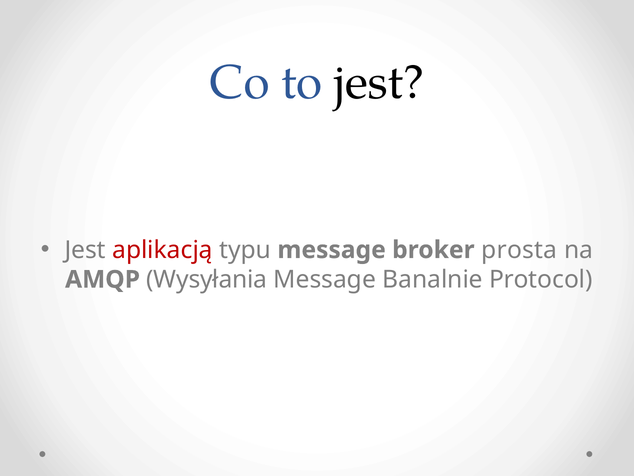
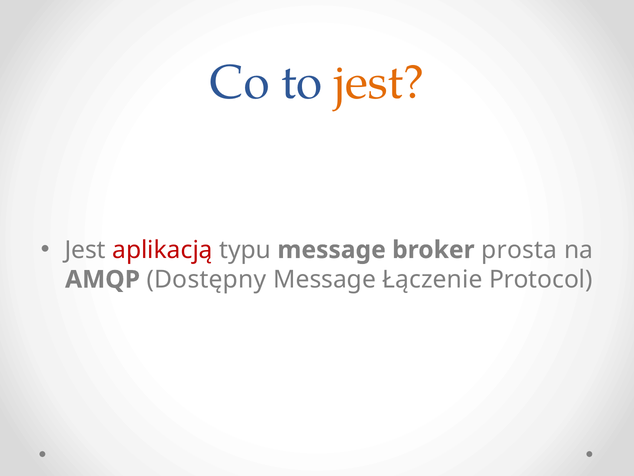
jest at (379, 83) colour: black -> orange
Wysyłania: Wysyłania -> Dostępny
Banalnie: Banalnie -> Łączenie
